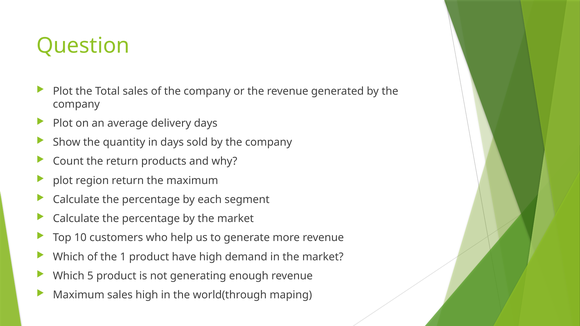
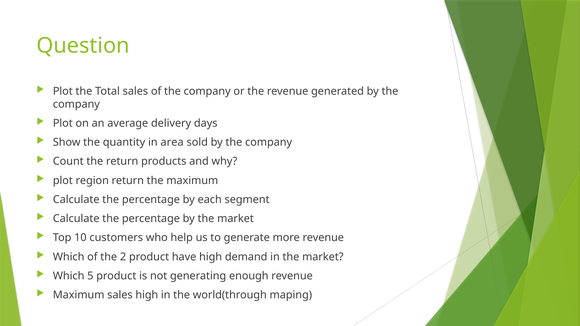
in days: days -> area
1: 1 -> 2
